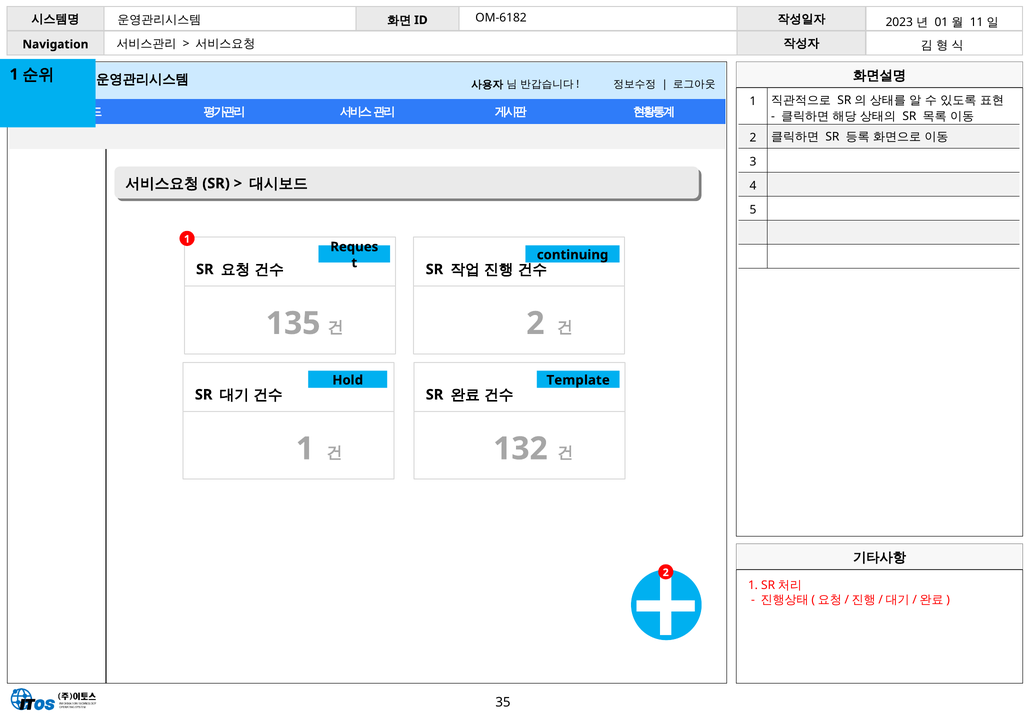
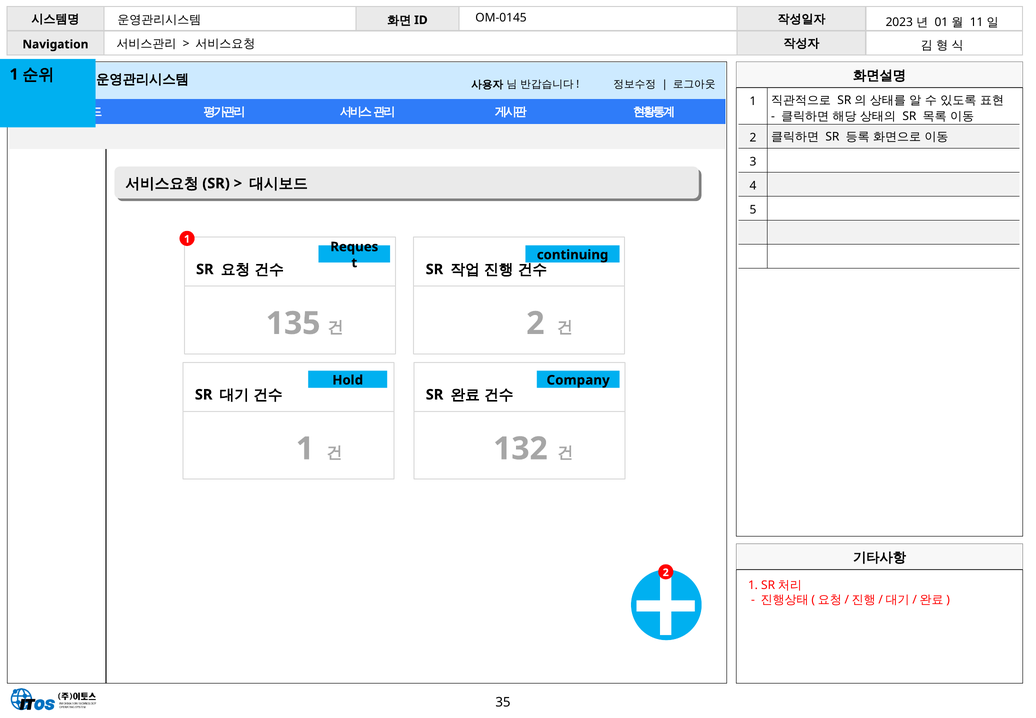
OM-6182: OM-6182 -> OM-0145
Template: Template -> Company
